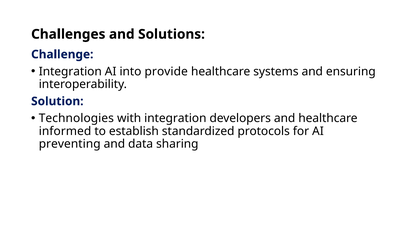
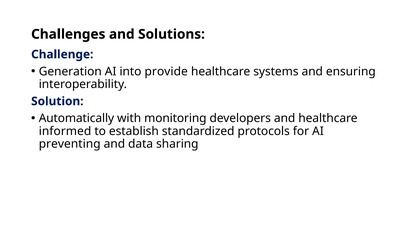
Integration at (70, 72): Integration -> Generation
Technologies: Technologies -> Automatically
with integration: integration -> monitoring
